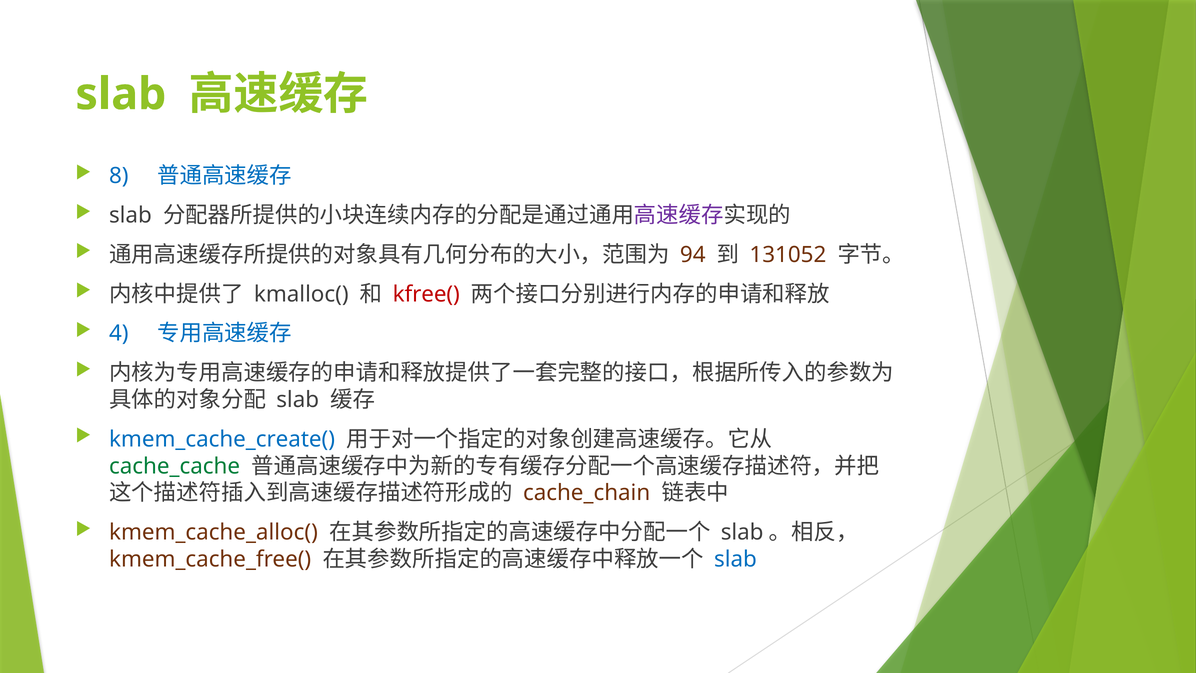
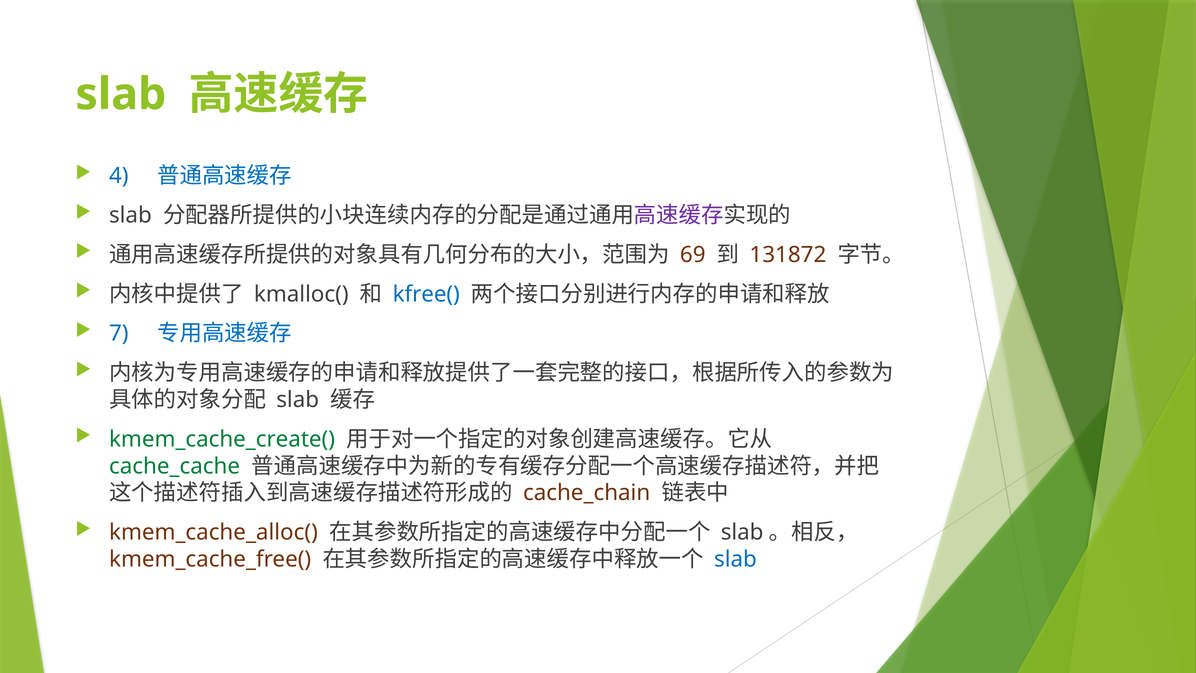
8: 8 -> 4
94: 94 -> 69
131052: 131052 -> 131872
kfree( colour: red -> blue
4: 4 -> 7
kmem_cache_create( colour: blue -> green
